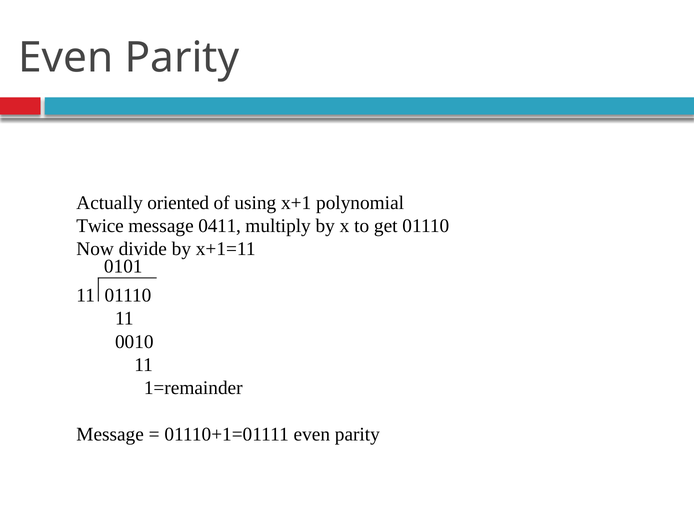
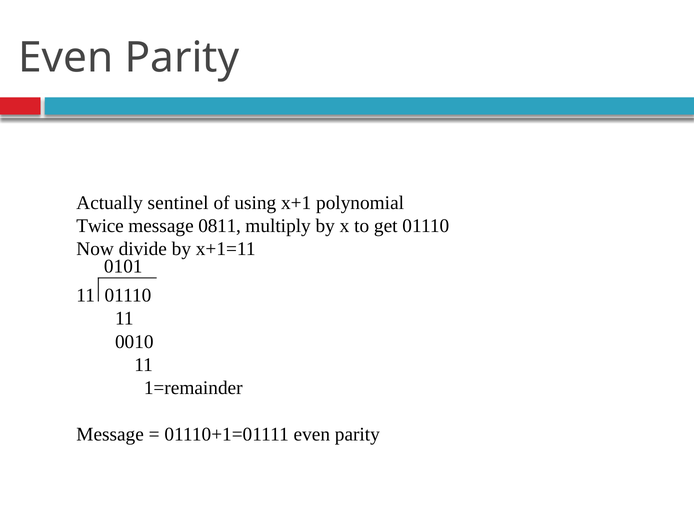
oriented: oriented -> sentinel
0411: 0411 -> 0811
